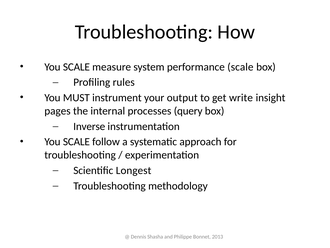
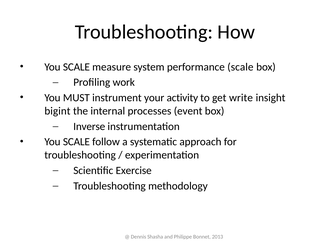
rules: rules -> work
output: output -> activity
pages: pages -> bigint
query: query -> event
Longest: Longest -> Exercise
